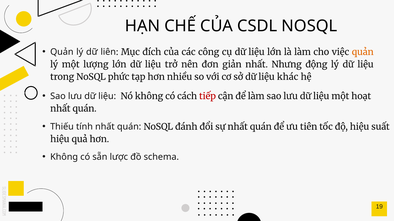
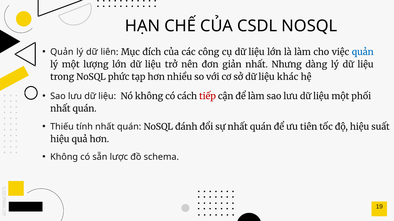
quản at (363, 52) colour: orange -> blue
động: động -> dàng
hoạt: hoạt -> phối
